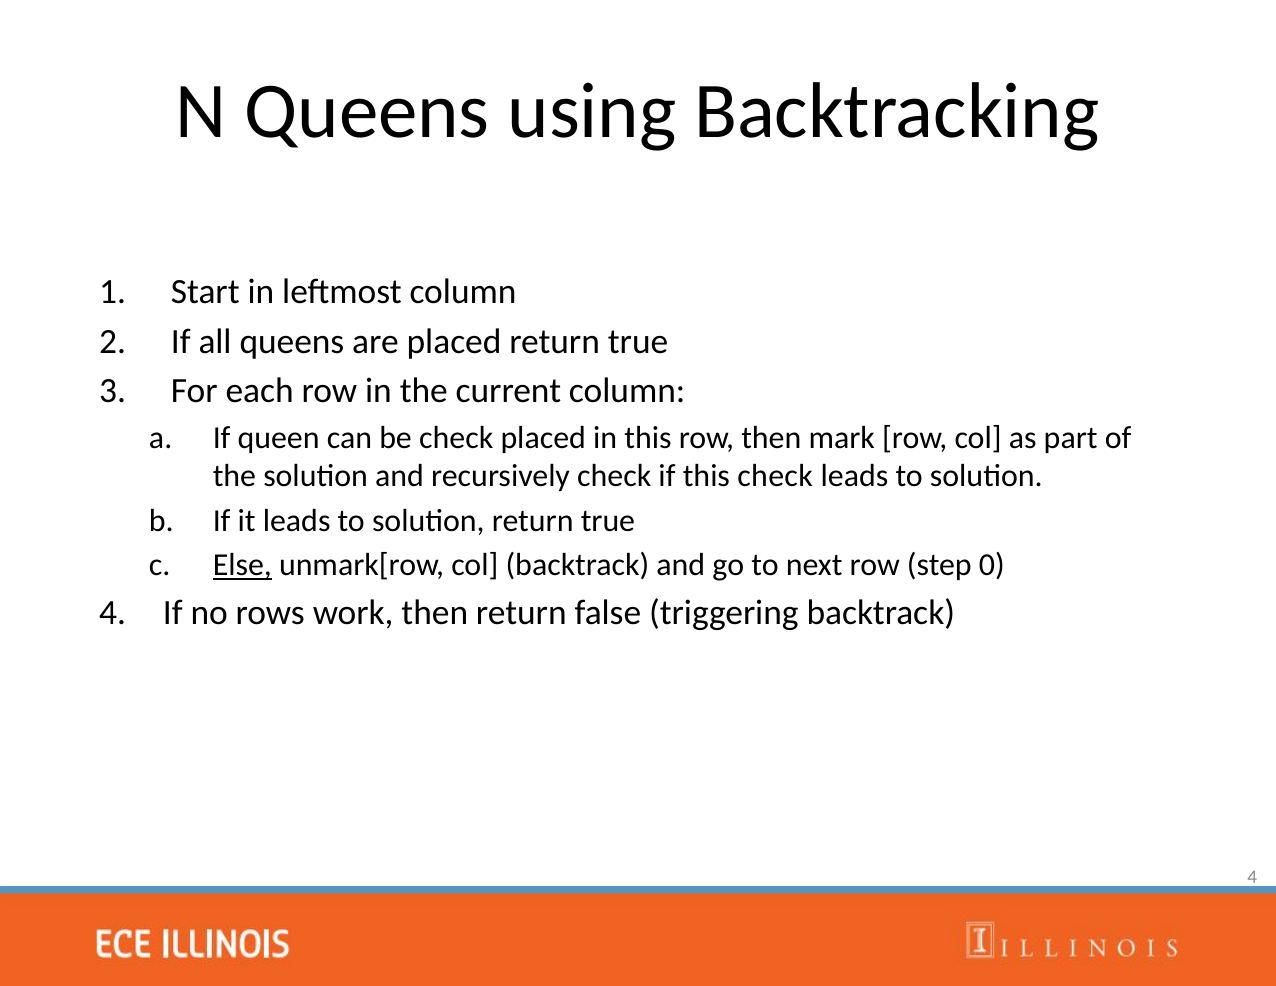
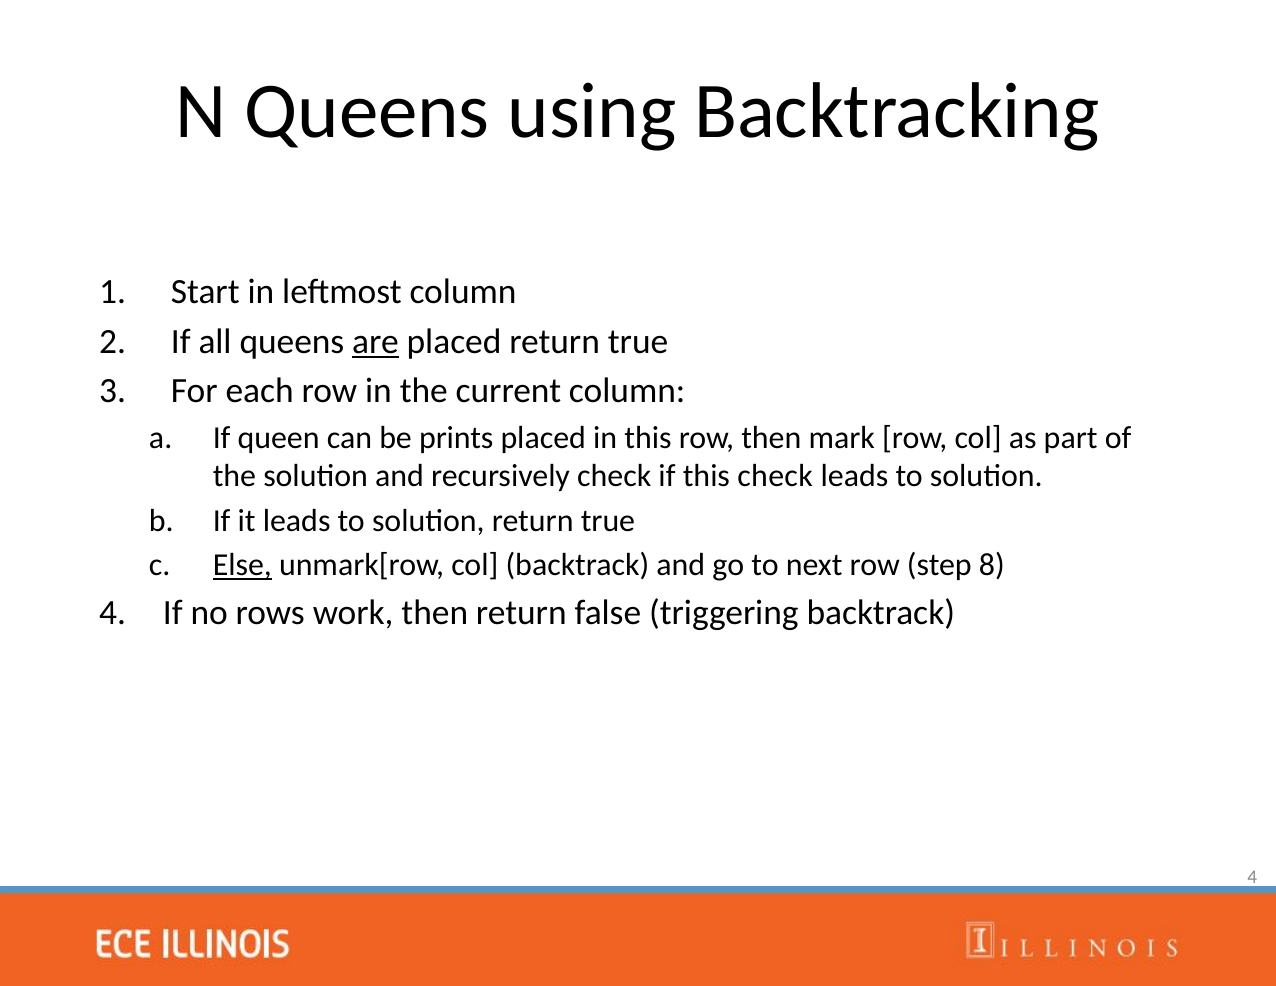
are underline: none -> present
be check: check -> prints
0: 0 -> 8
